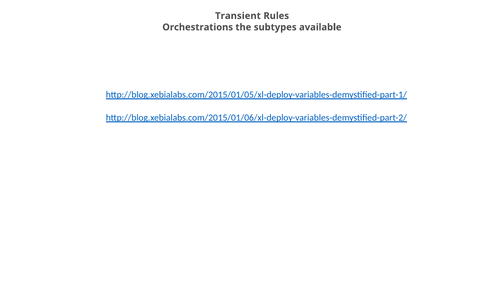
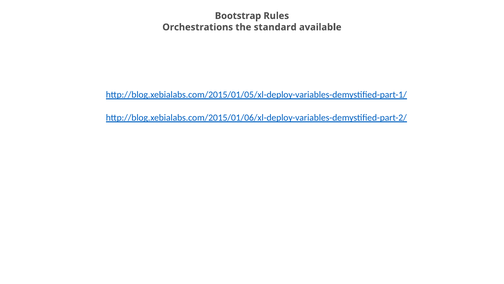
Transient: Transient -> Bootstrap
subtypes: subtypes -> standard
